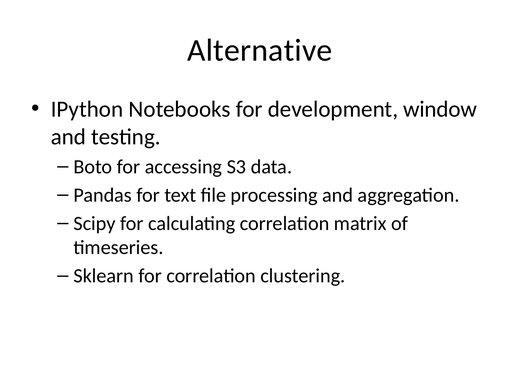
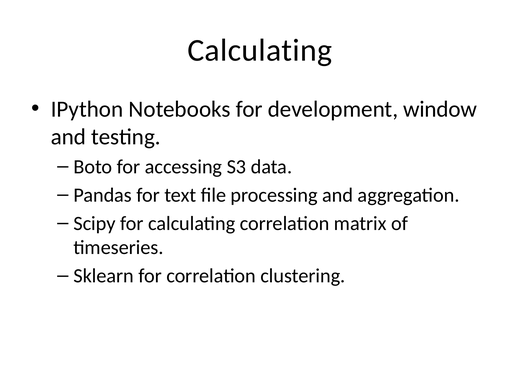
Alternative at (260, 50): Alternative -> Calculating
